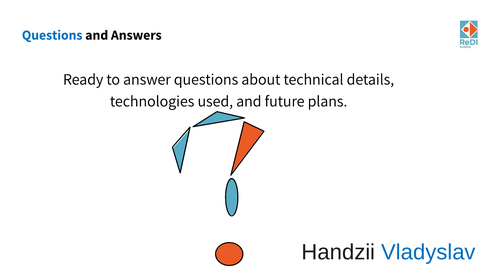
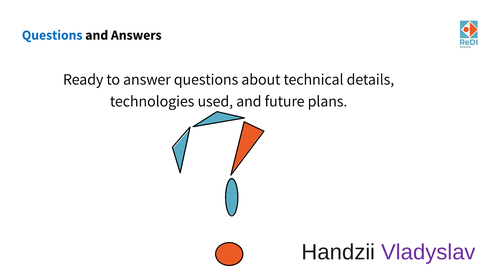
Vladyslav colour: blue -> purple
